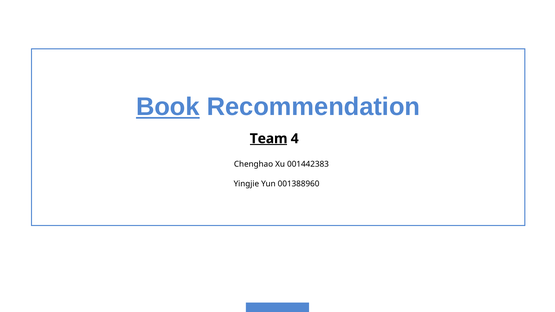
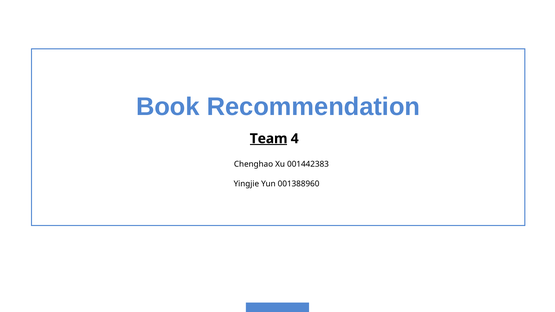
Book underline: present -> none
